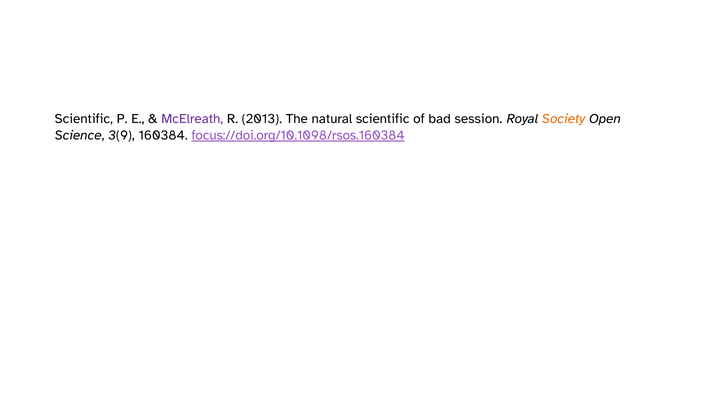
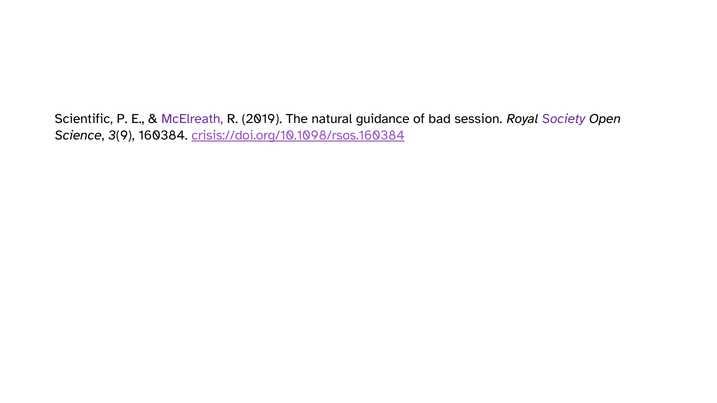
2013: 2013 -> 2019
natural scientific: scientific -> guidance
Society colour: orange -> purple
focus://doi.org/10.1098/rsos.160384: focus://doi.org/10.1098/rsos.160384 -> crisis://doi.org/10.1098/rsos.160384
